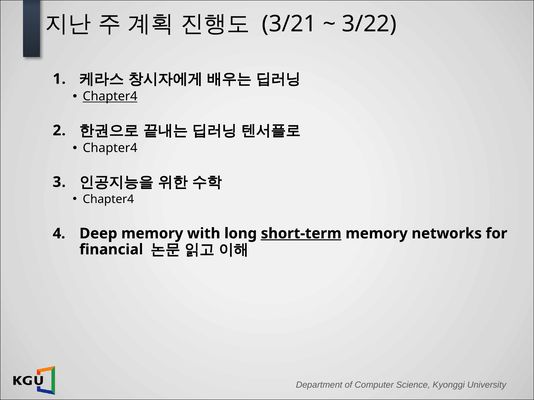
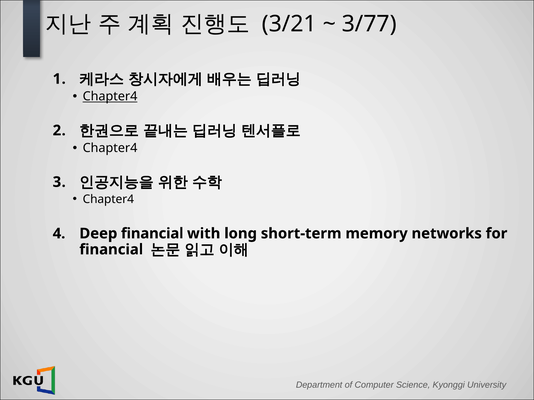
3/22: 3/22 -> 3/77
Deep memory: memory -> financial
short-term underline: present -> none
